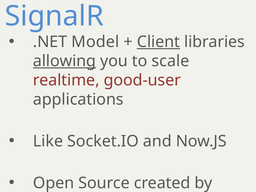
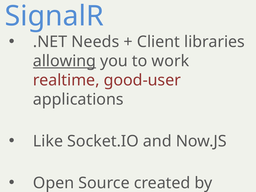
Model: Model -> Needs
Client underline: present -> none
scale: scale -> work
